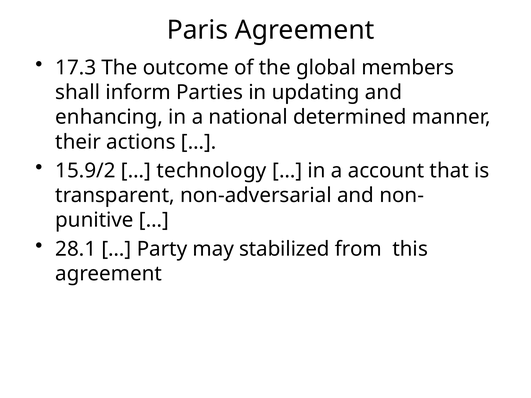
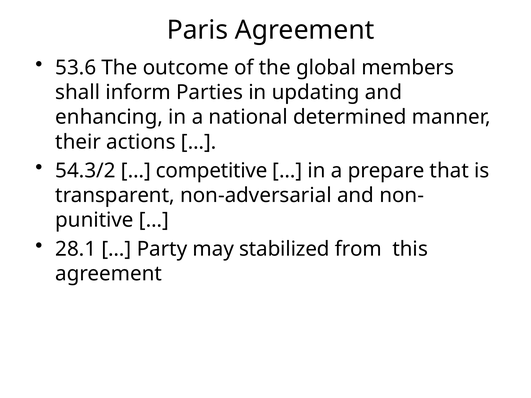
17.3: 17.3 -> 53.6
15.9/2: 15.9/2 -> 54.3/2
technology: technology -> competitive
account: account -> prepare
